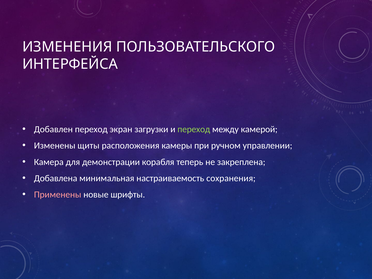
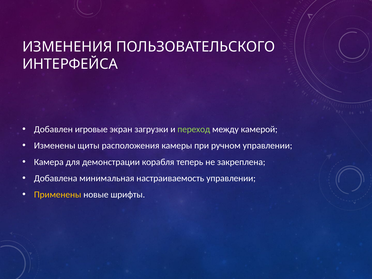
Добавлен переход: переход -> игровые
настраиваемость сохранения: сохранения -> управлении
Применены colour: pink -> yellow
